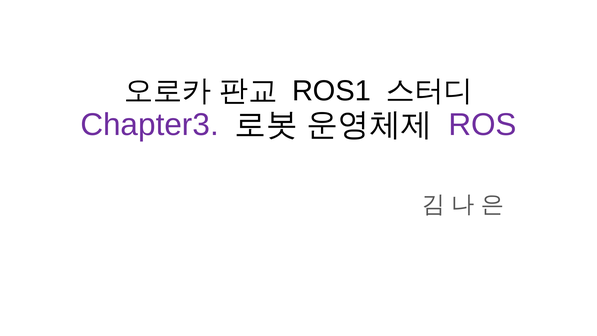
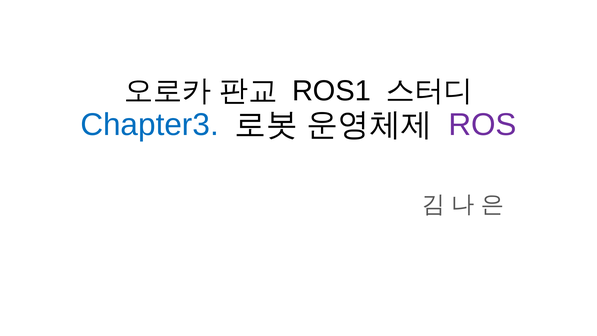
Chapter3 colour: purple -> blue
